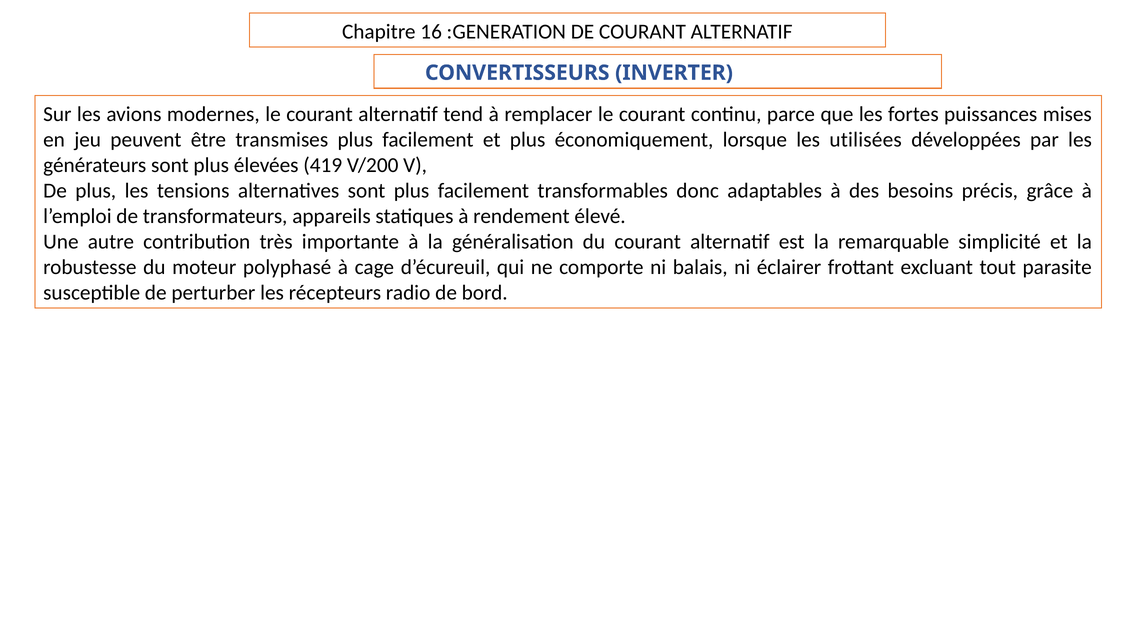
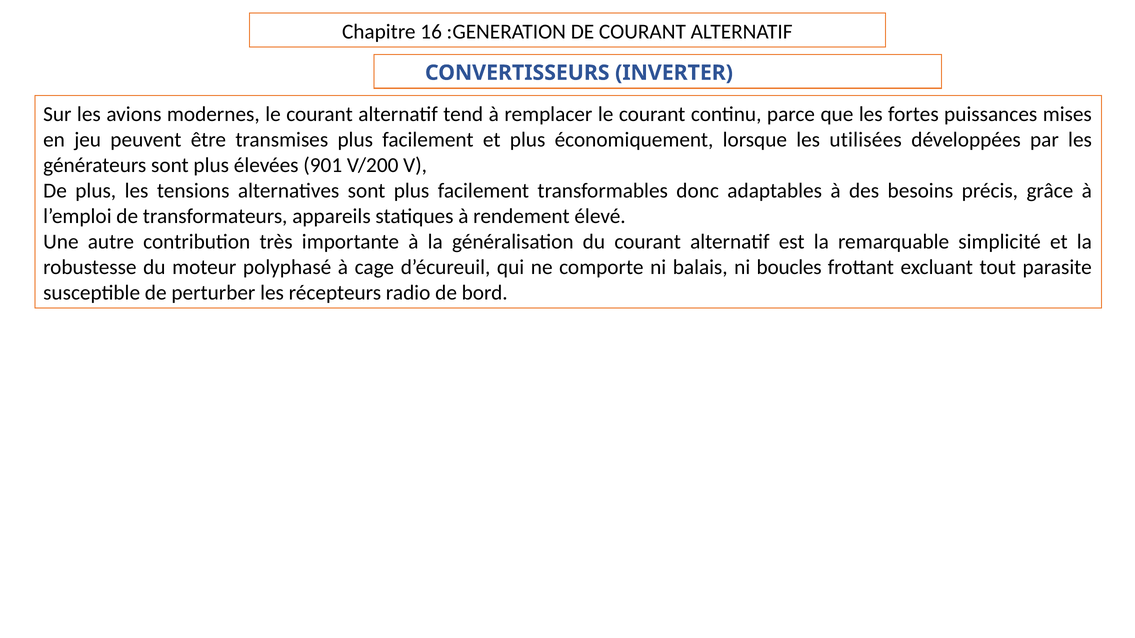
419: 419 -> 901
éclairer: éclairer -> boucles
